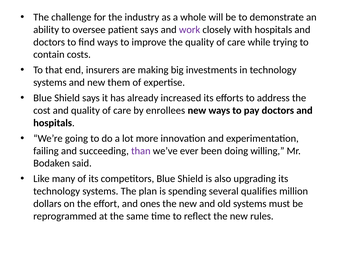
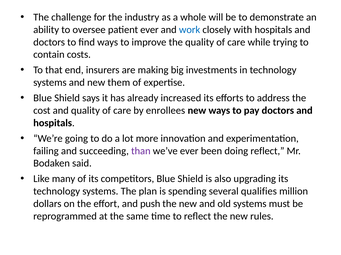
patient says: says -> ever
work colour: purple -> blue
doing willing: willing -> reflect
ones: ones -> push
